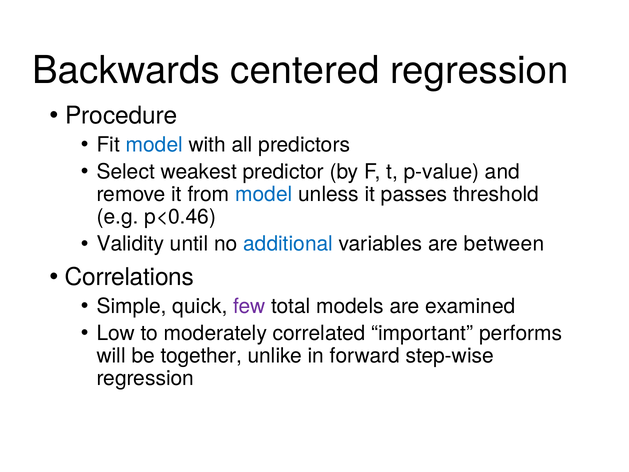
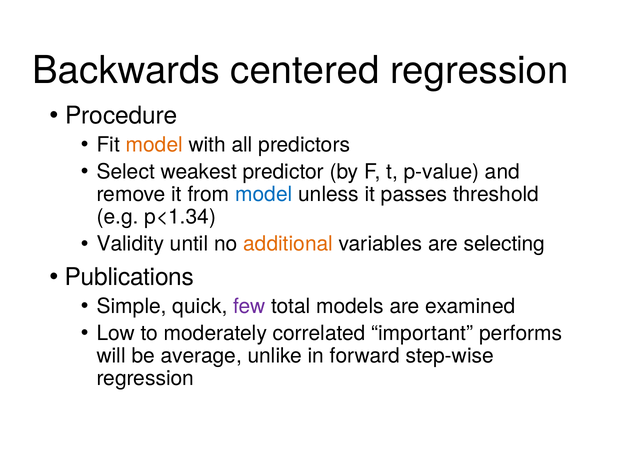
model at (154, 145) colour: blue -> orange
p<0.46: p<0.46 -> p<1.34
additional colour: blue -> orange
between: between -> selecting
Correlations: Correlations -> Publications
together: together -> average
